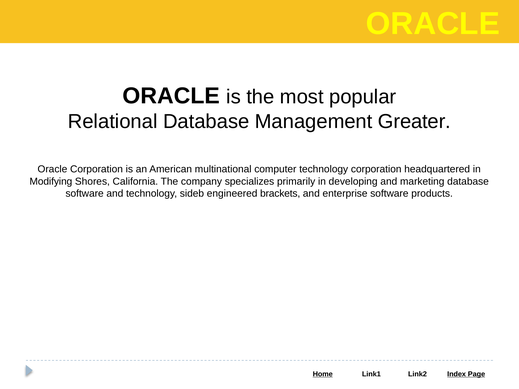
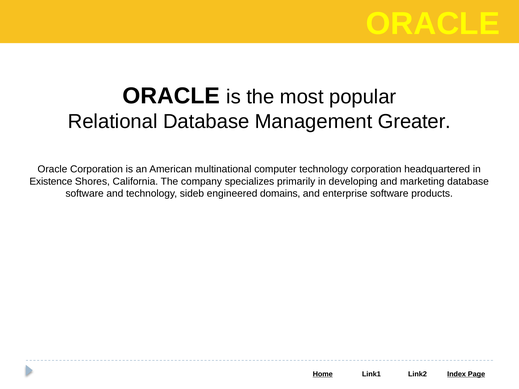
Modifying: Modifying -> Existence
brackets: brackets -> domains
